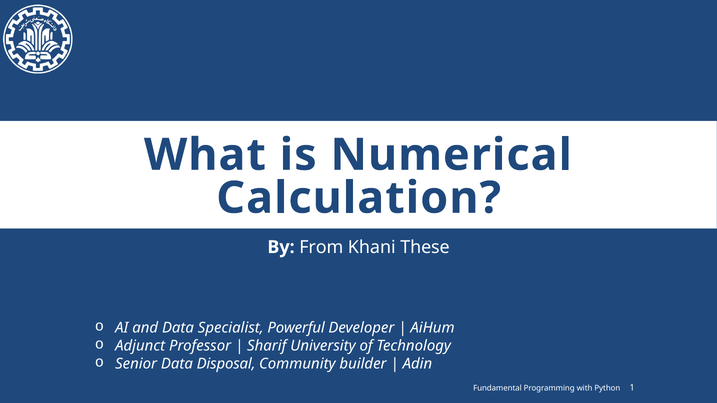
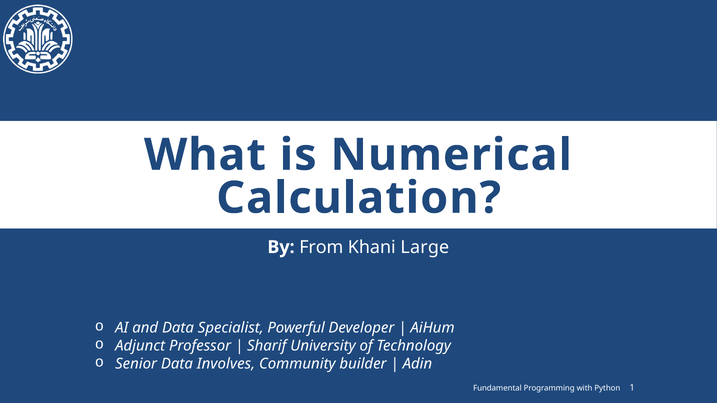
These: These -> Large
Disposal: Disposal -> Involves
